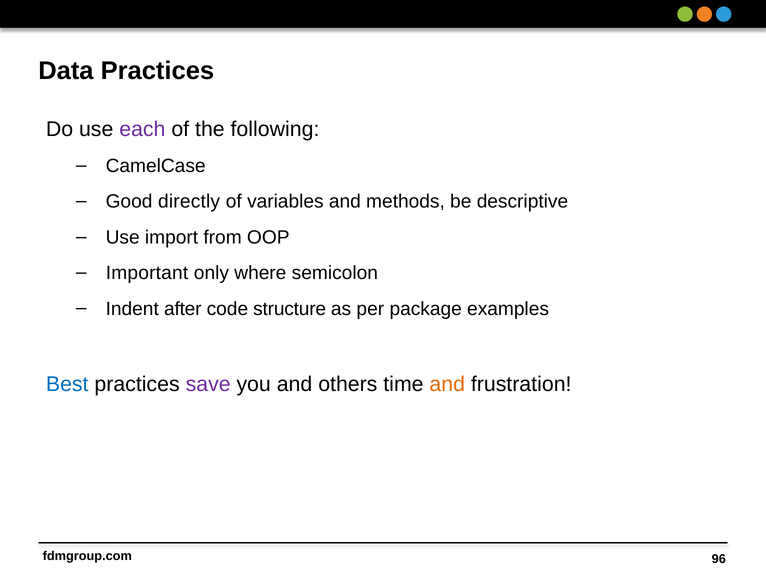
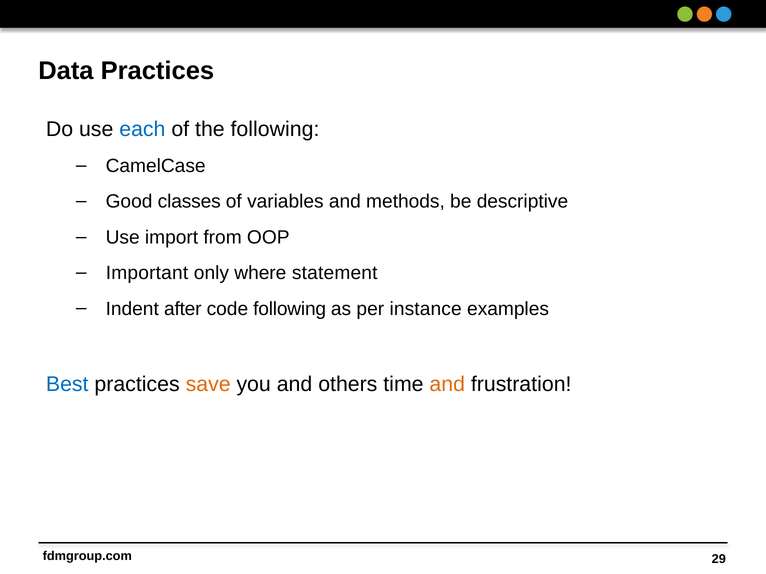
each colour: purple -> blue
directly: directly -> classes
semicolon: semicolon -> statement
code structure: structure -> following
package: package -> instance
save colour: purple -> orange
96: 96 -> 29
